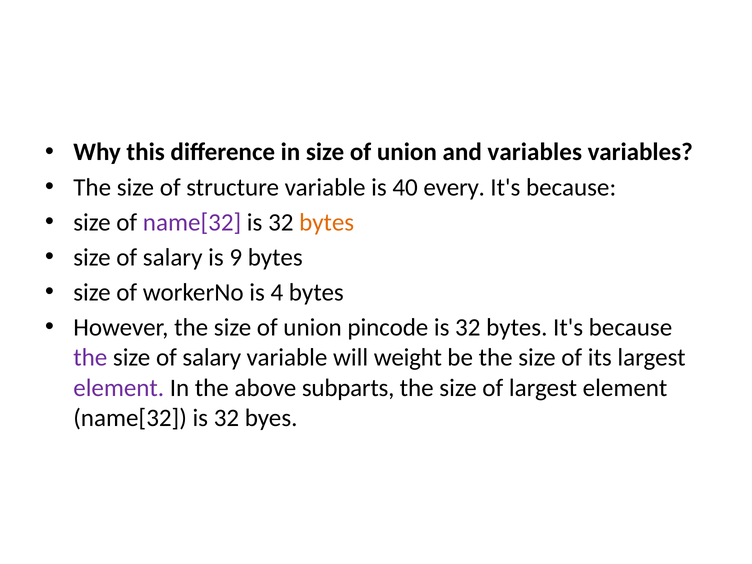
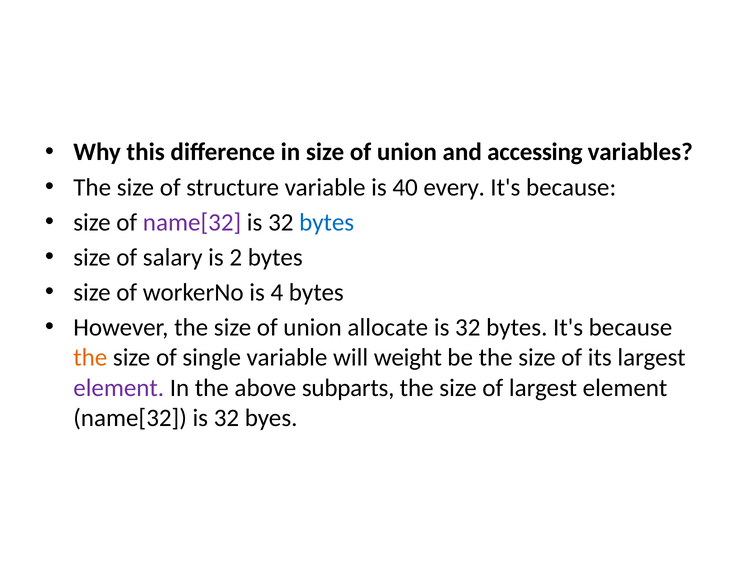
and variables: variables -> accessing
bytes at (327, 222) colour: orange -> blue
9: 9 -> 2
pincode: pincode -> allocate
the at (90, 358) colour: purple -> orange
salary at (212, 358): salary -> single
